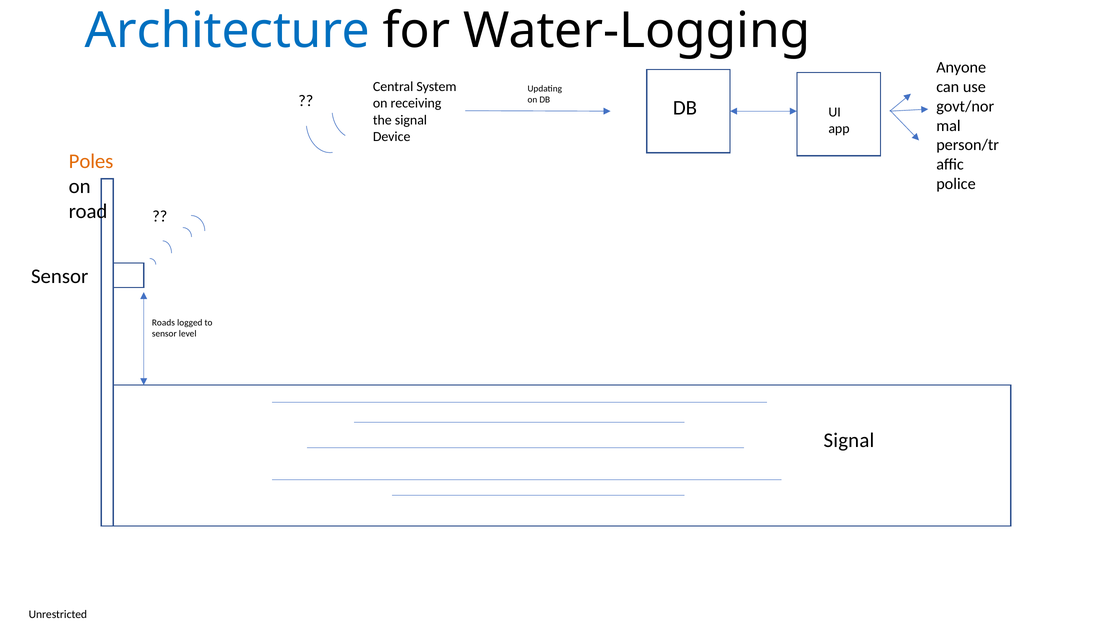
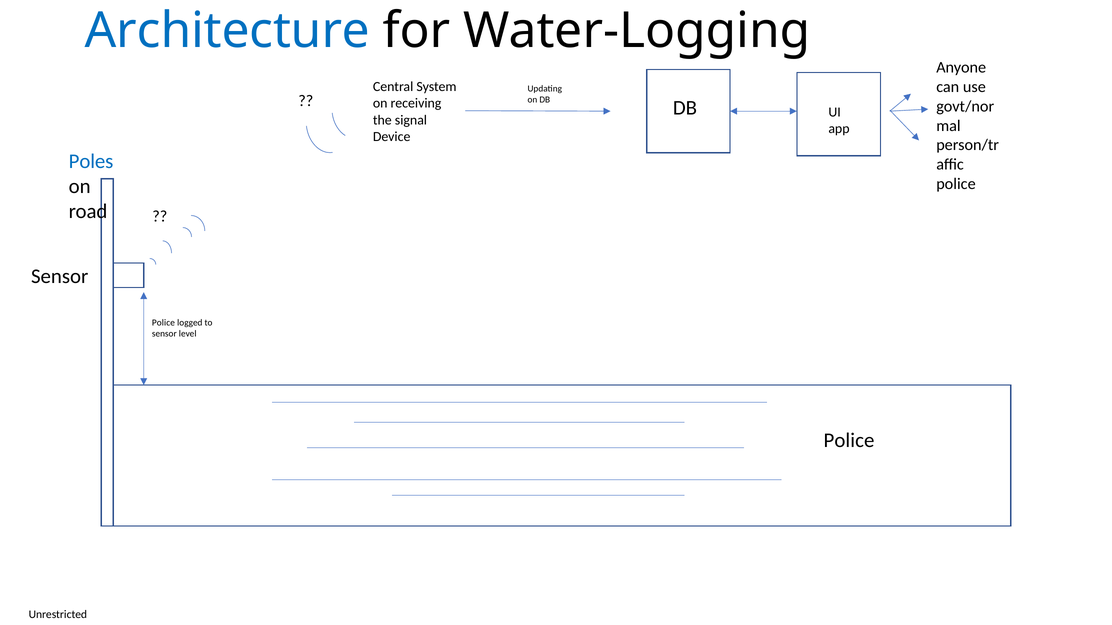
Poles colour: orange -> blue
Roads at (163, 323): Roads -> Police
Signal at (849, 441): Signal -> Police
